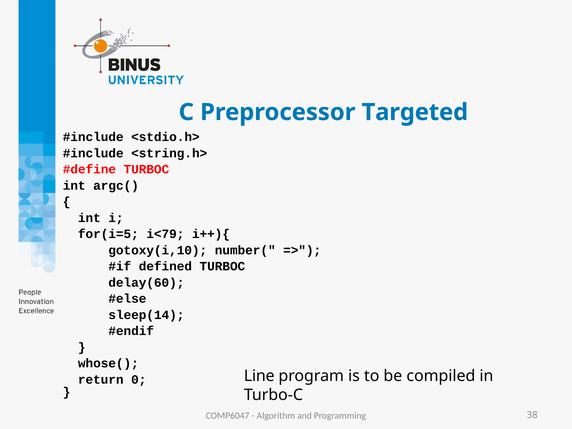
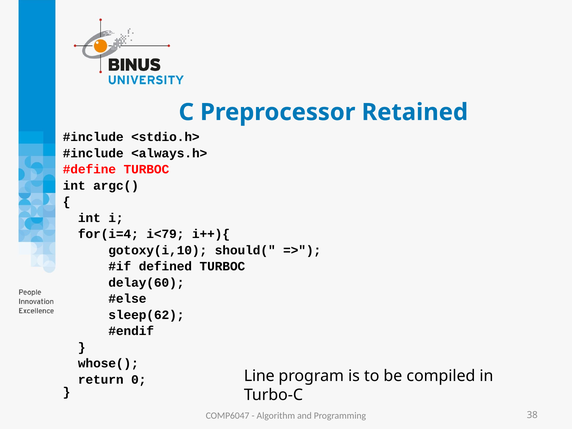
Targeted: Targeted -> Retained
<string.h>: <string.h> -> <always.h>
for(i=5: for(i=5 -> for(i=4
number(: number( -> should(
sleep(14: sleep(14 -> sleep(62
